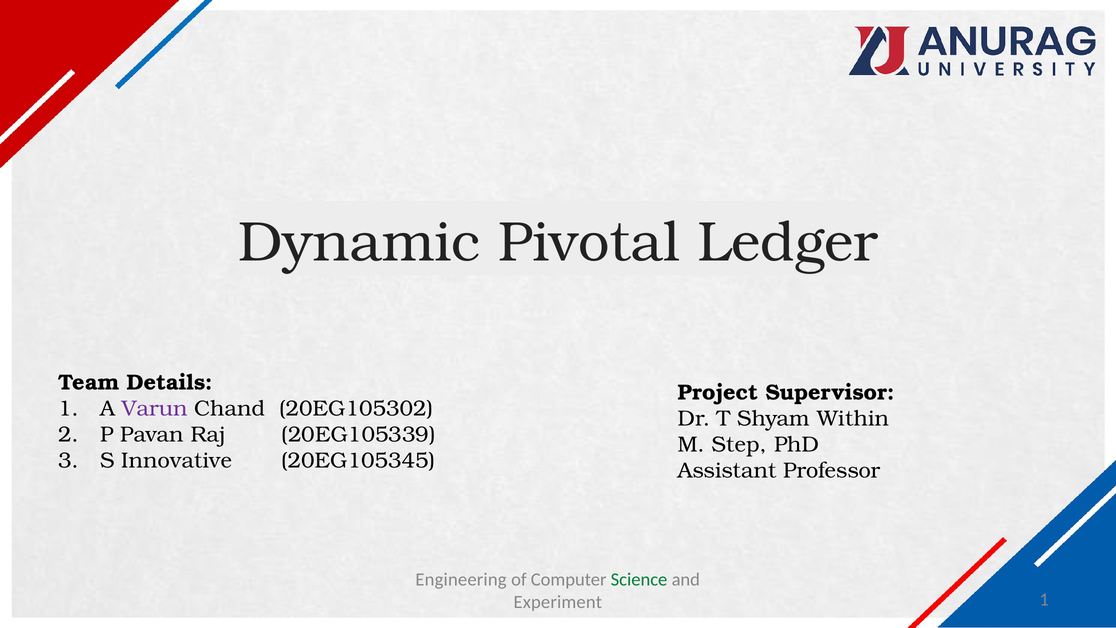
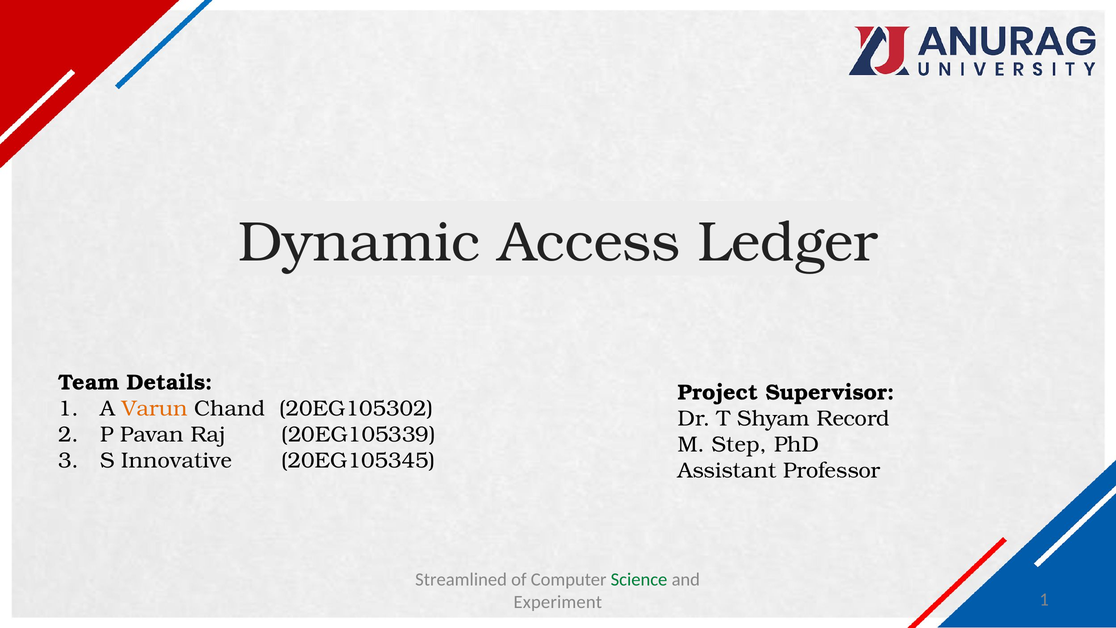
Pivotal: Pivotal -> Access
Varun colour: purple -> orange
Within: Within -> Record
Engineering: Engineering -> Streamlined
